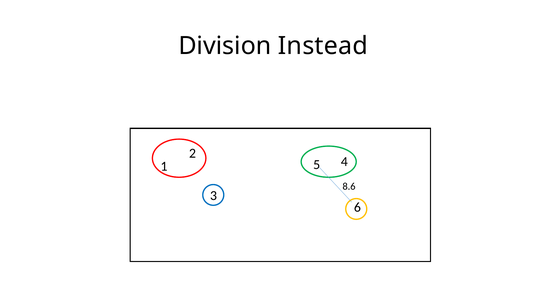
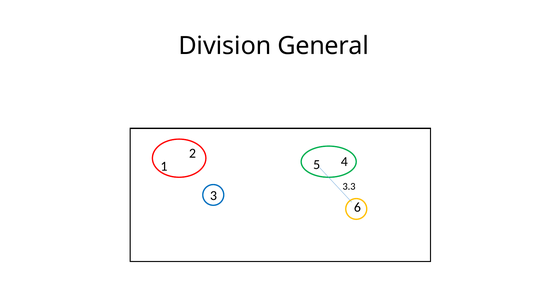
Instead: Instead -> General
8.6: 8.6 -> 3.3
